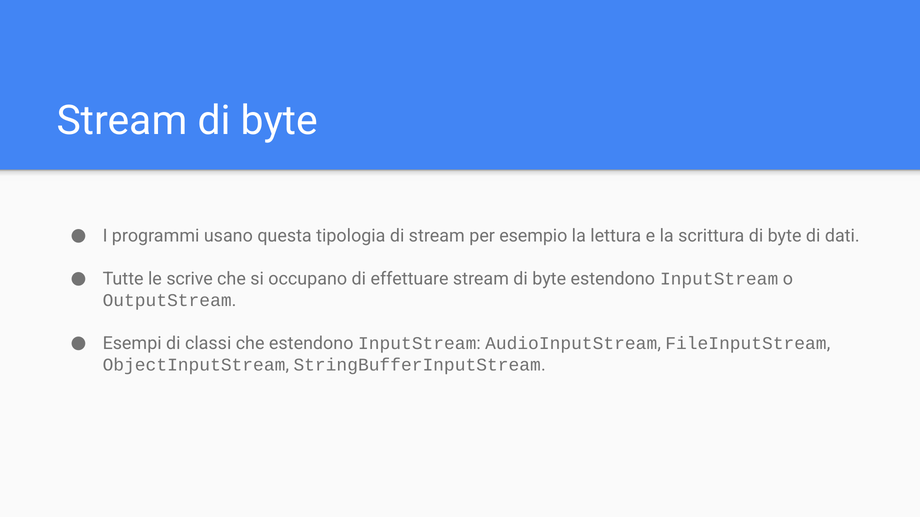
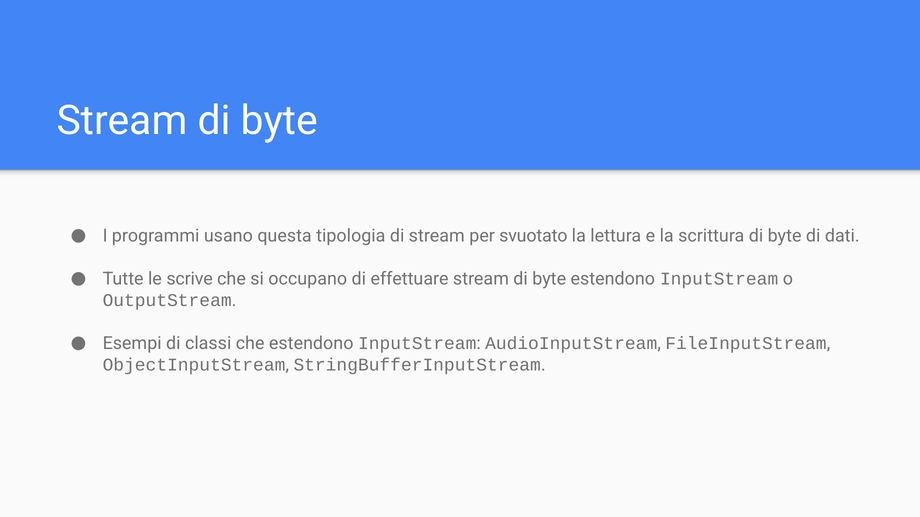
esempio: esempio -> svuotato
